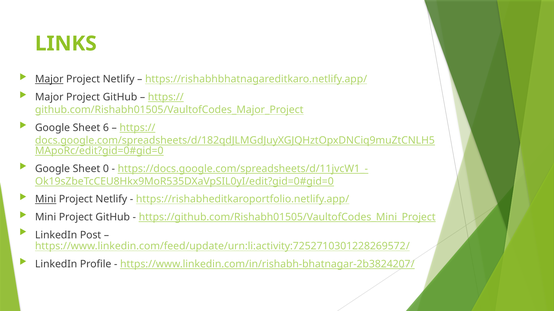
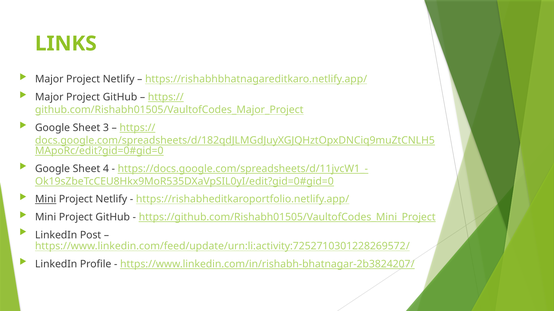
Major at (49, 79) underline: present -> none
6: 6 -> 3
0: 0 -> 4
